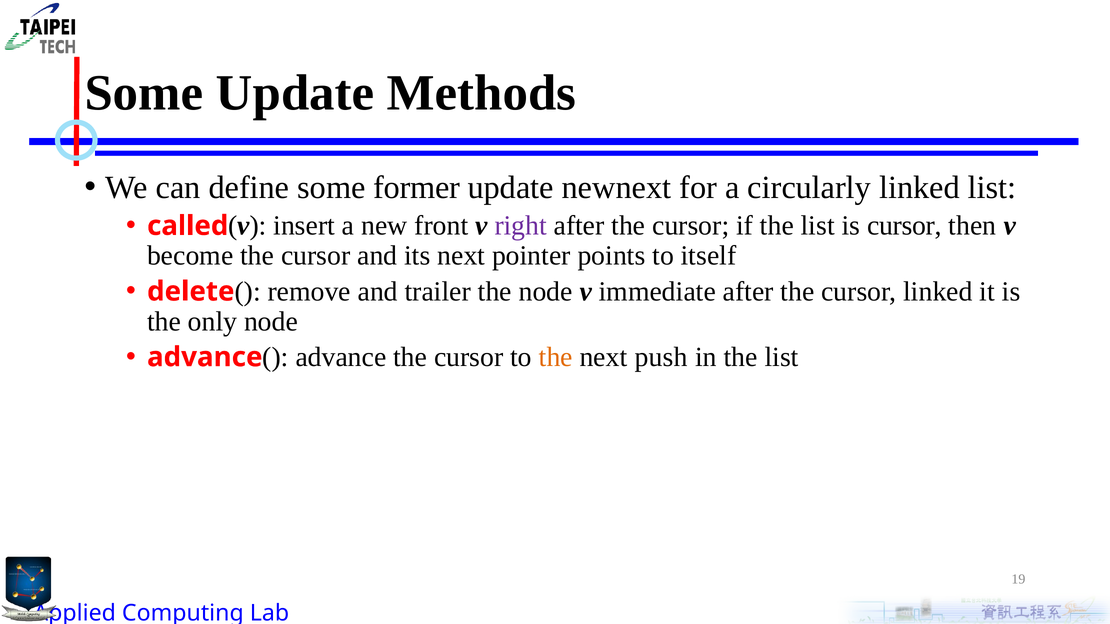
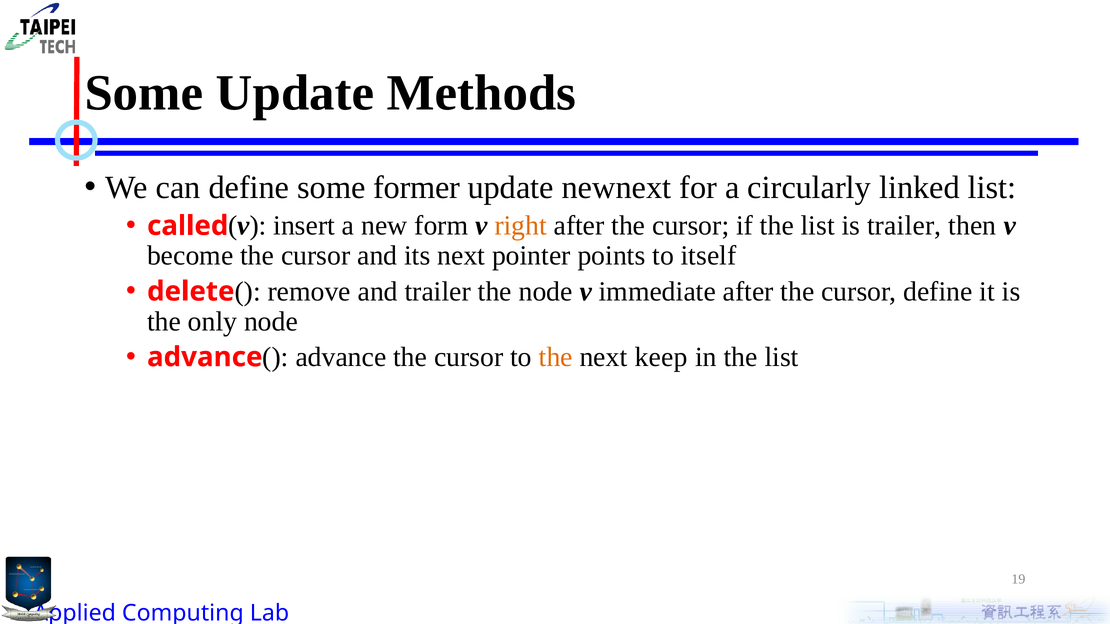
front: front -> form
right colour: purple -> orange
is cursor: cursor -> trailer
cursor linked: linked -> define
push: push -> keep
